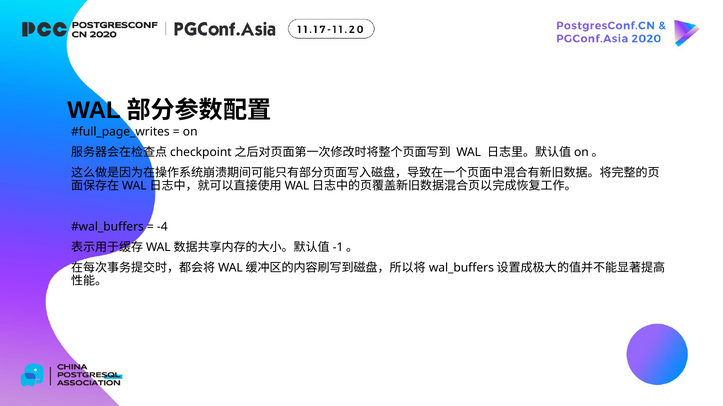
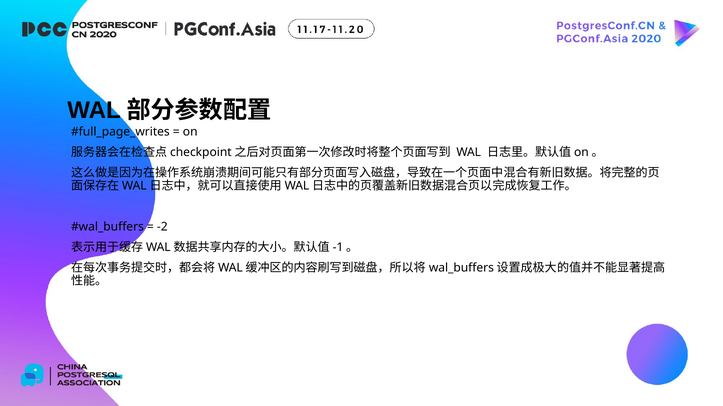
-4: -4 -> -2
